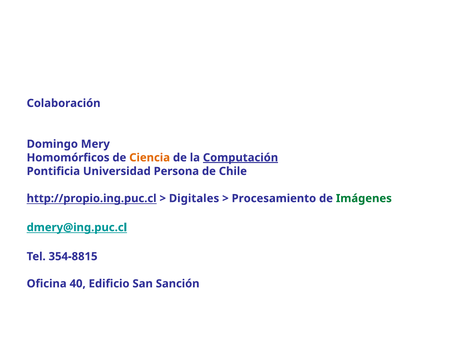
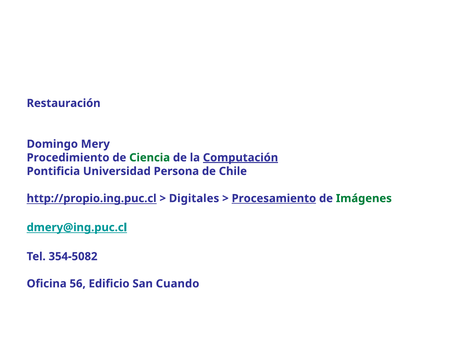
Colaboración: Colaboración -> Restauración
Homomórficos: Homomórficos -> Procedimiento
Ciencia colour: orange -> green
Procesamiento underline: none -> present
354-8815: 354-8815 -> 354-5082
40: 40 -> 56
Sanción: Sanción -> Cuando
